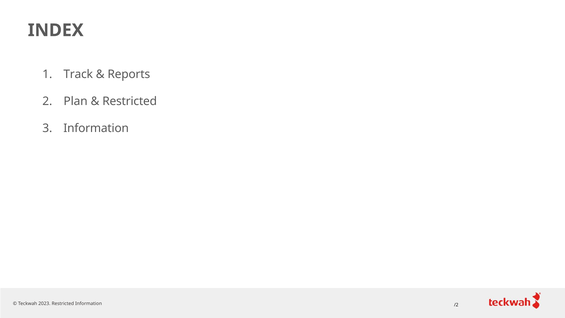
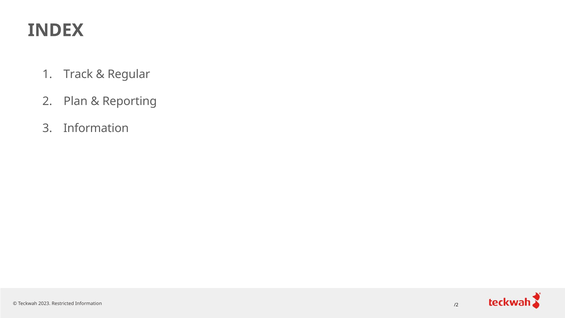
Reports: Reports -> Regular
Restricted at (130, 101): Restricted -> Reporting
